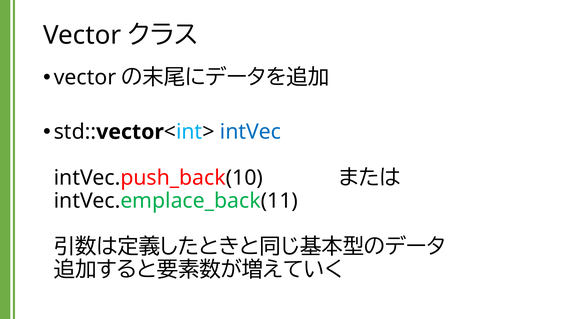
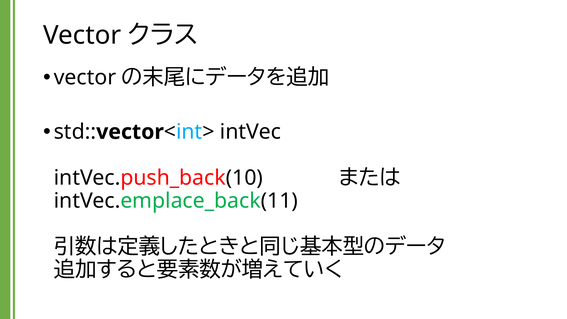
intVec colour: blue -> black
